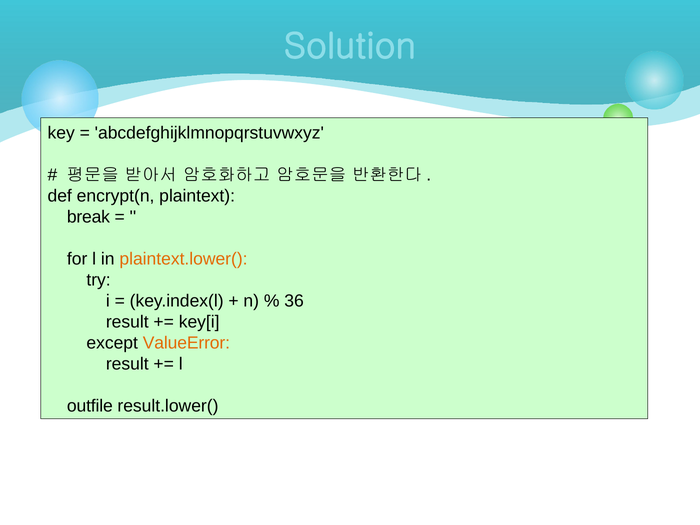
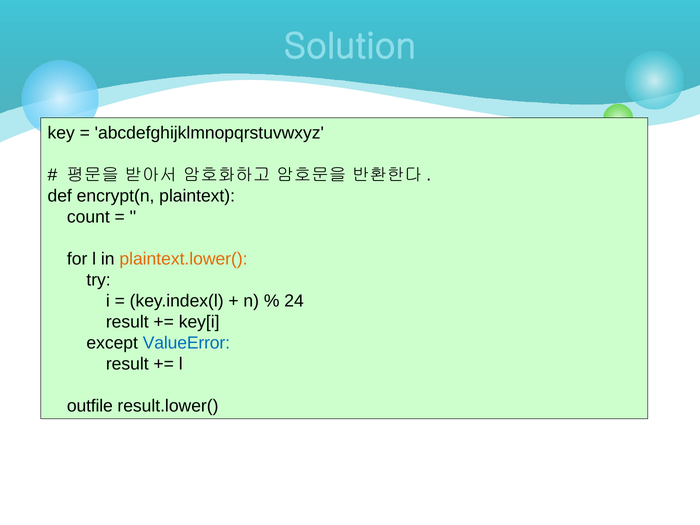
break: break -> count
36: 36 -> 24
ValueError colour: orange -> blue
